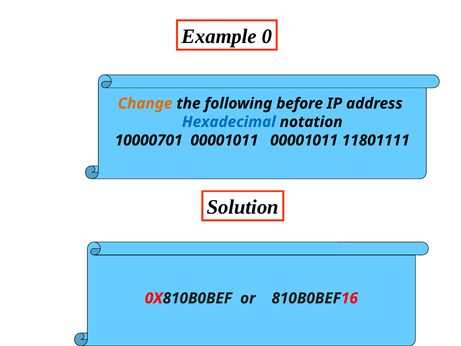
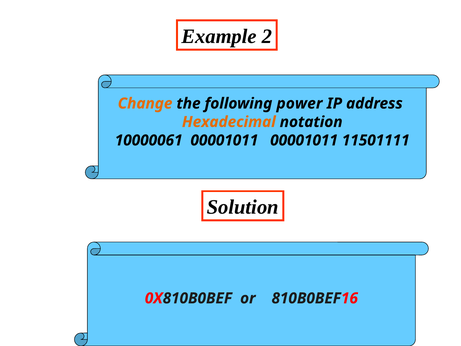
0: 0 -> 2
before: before -> power
Hexadecimal colour: blue -> orange
10000701: 10000701 -> 10000061
11801111: 11801111 -> 11501111
